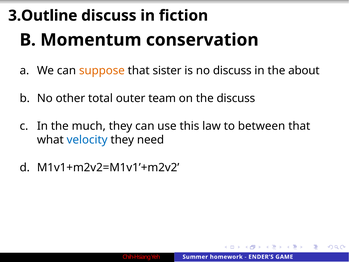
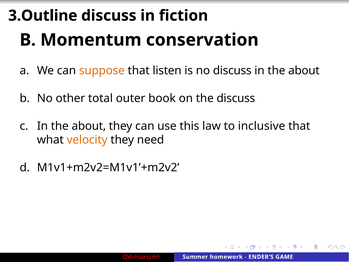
sister: sister -> listen
team: team -> book
much at (89, 126): much -> about
between: between -> inclusive
velocity colour: blue -> orange
